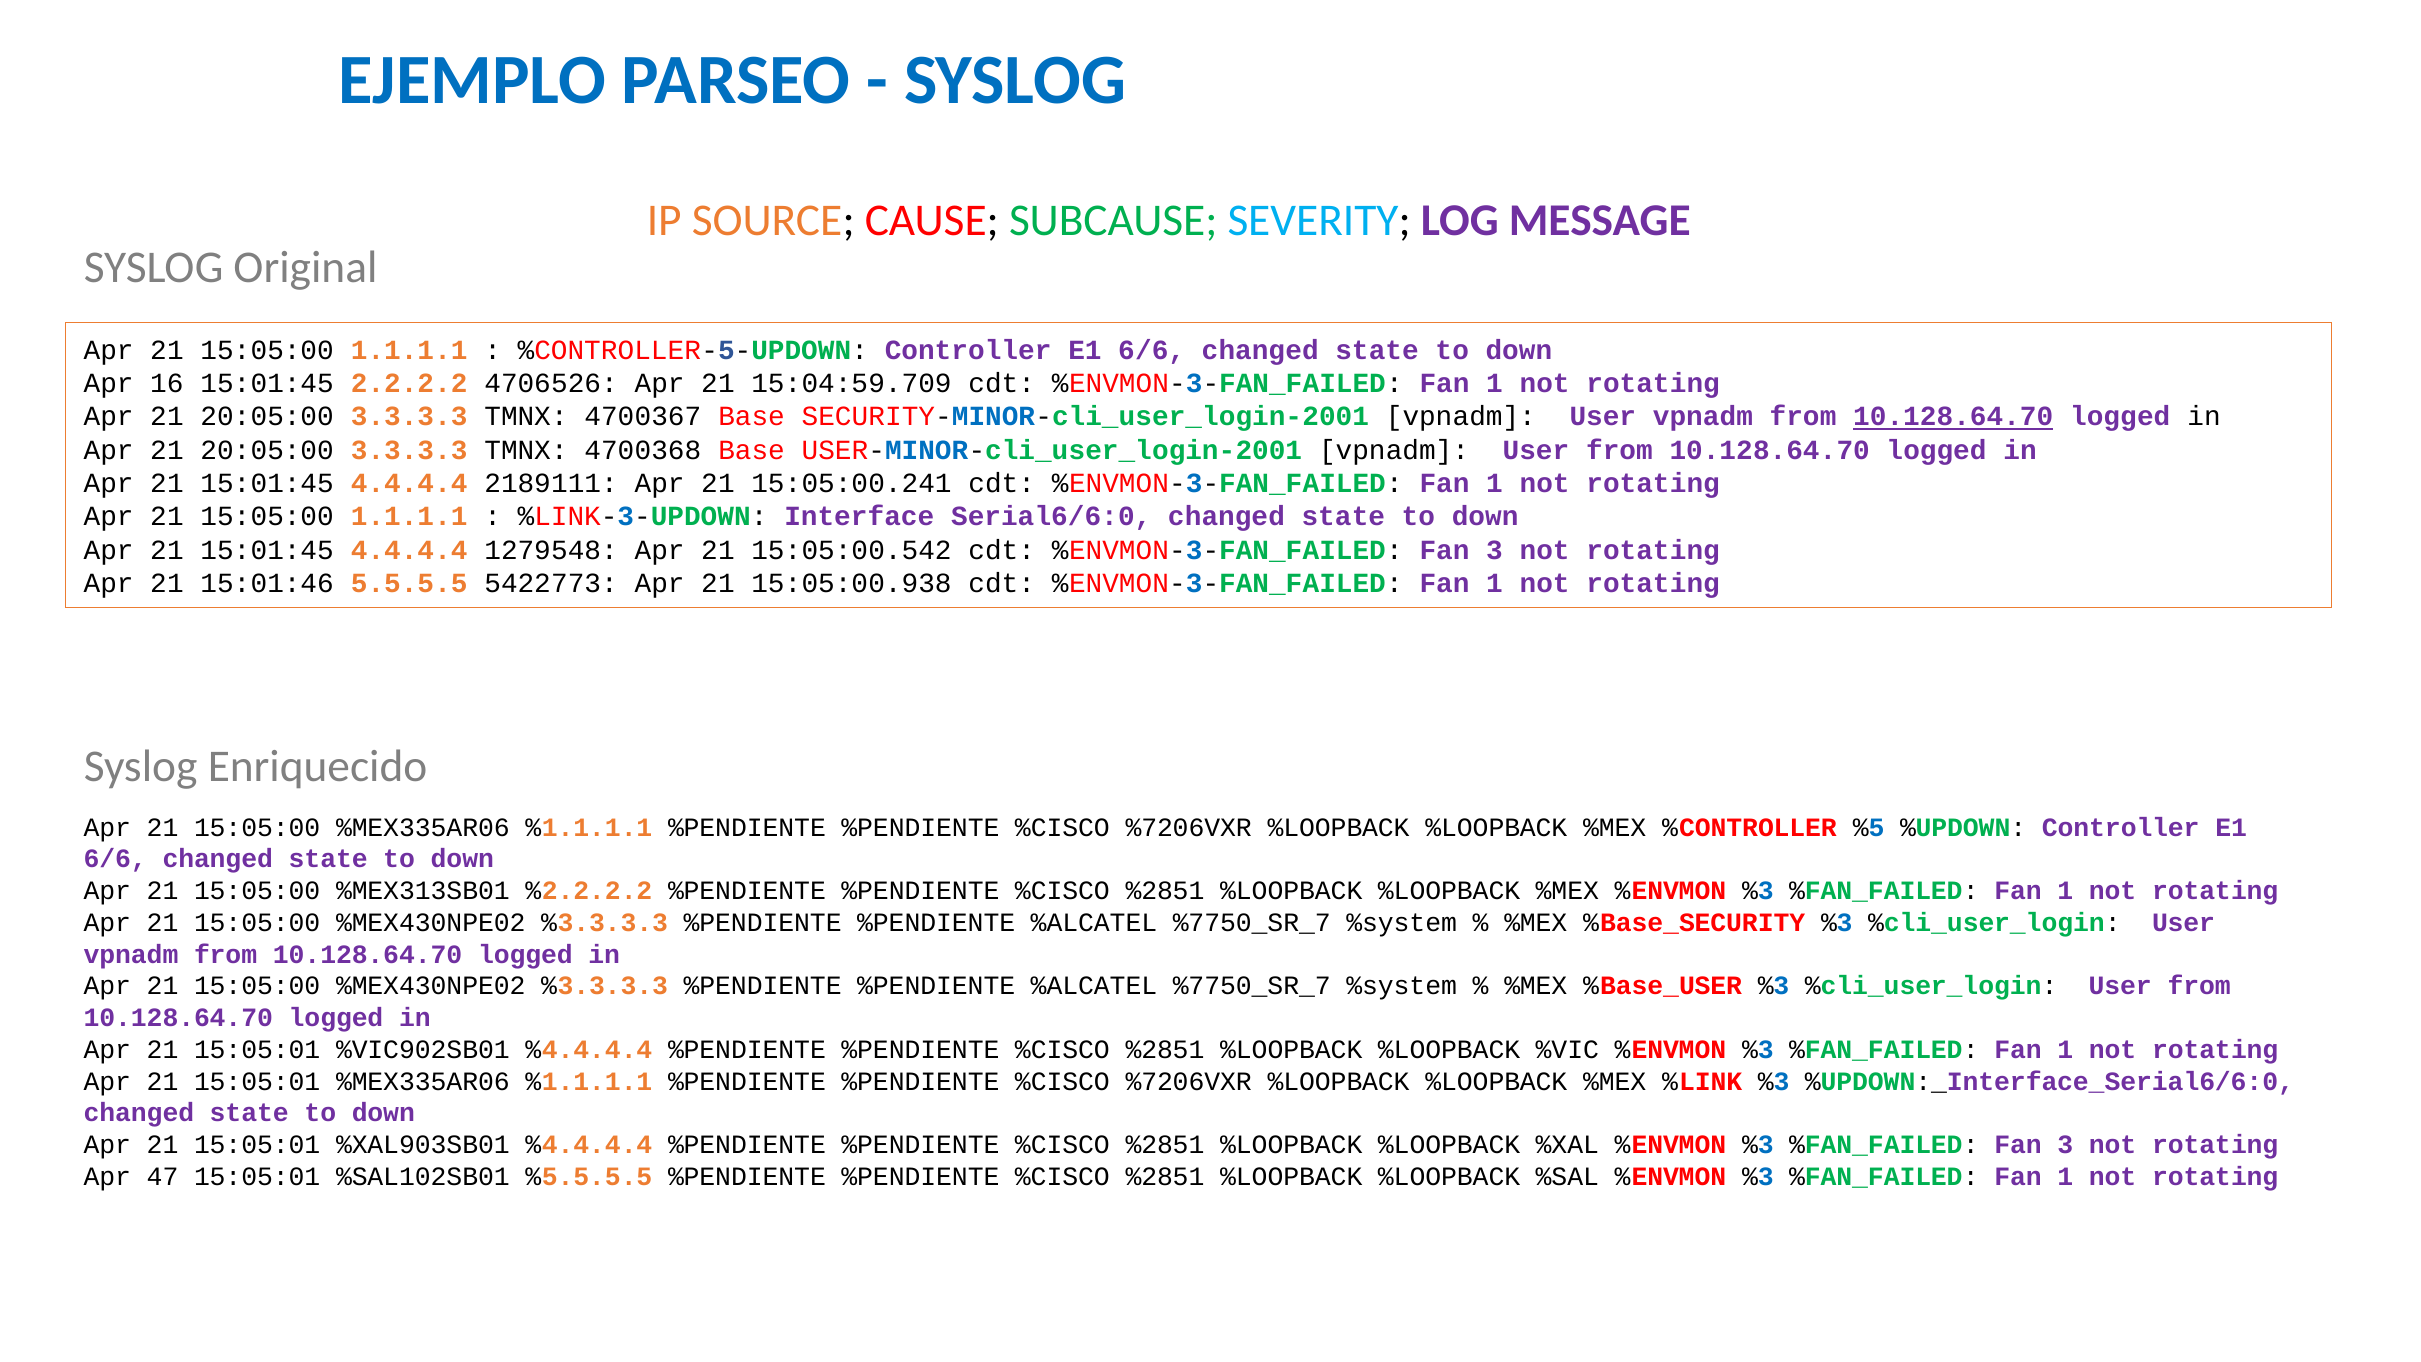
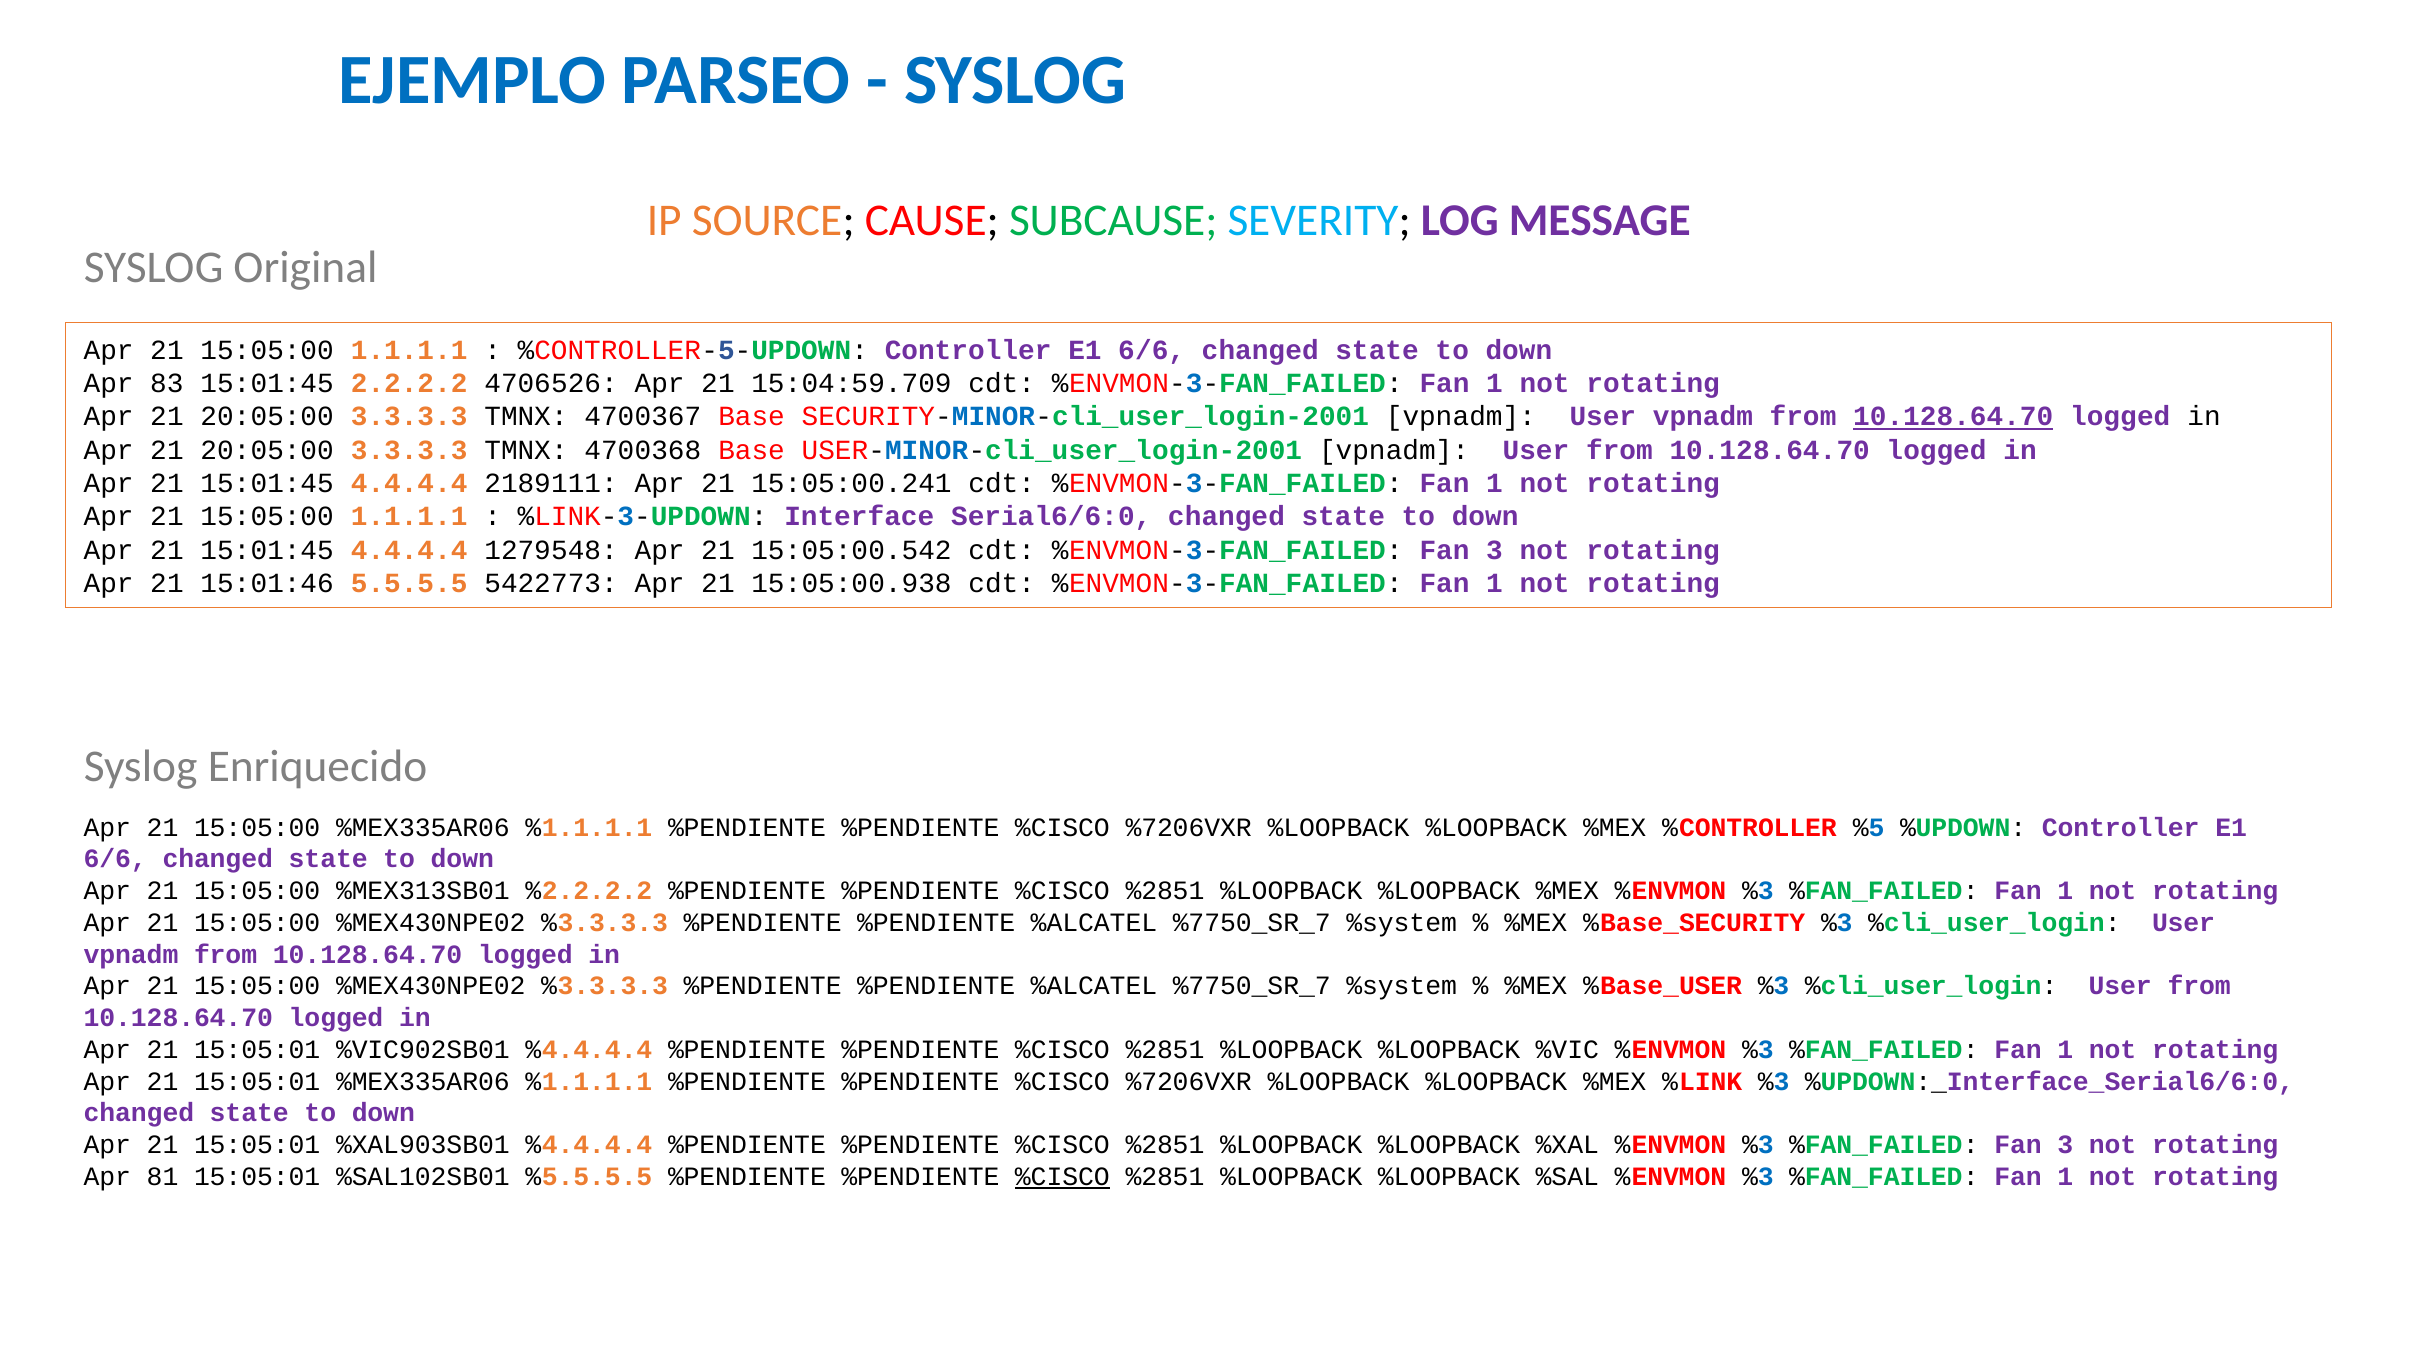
16: 16 -> 83
47: 47 -> 81
%CISCO at (1062, 1176) underline: none -> present
